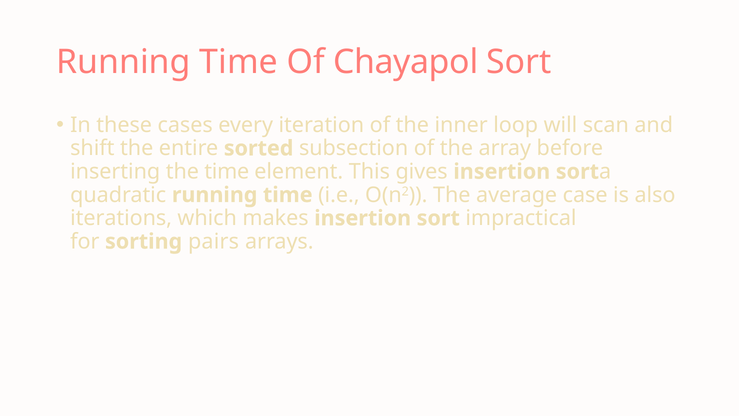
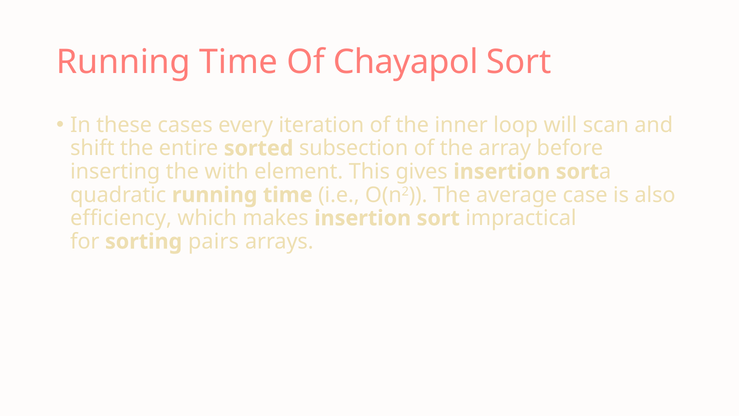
the time: time -> with
iterations: iterations -> efficiency
